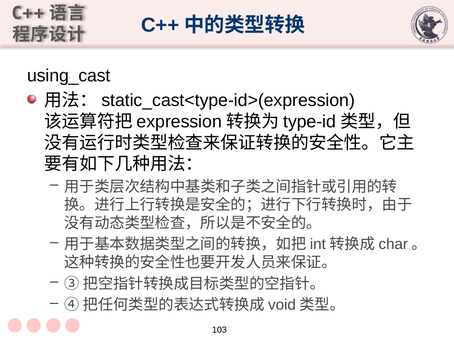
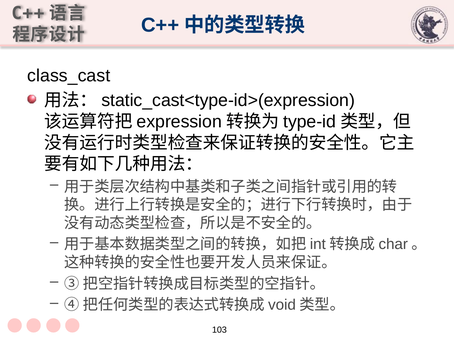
using_cast: using_cast -> class_cast
